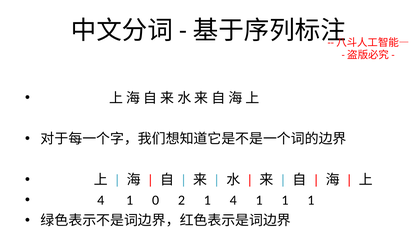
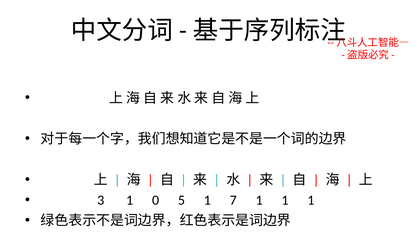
4 at (101, 200): 4 -> 3
2: 2 -> 5
1 4: 4 -> 7
